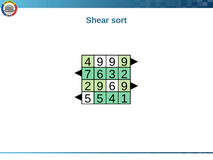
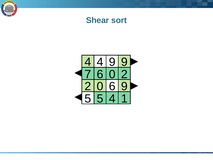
4 9: 9 -> 4
3 at (112, 74): 3 -> 0
2 9: 9 -> 0
